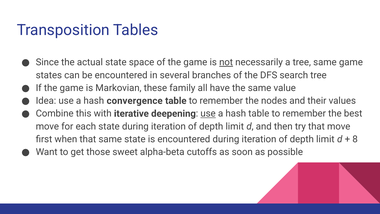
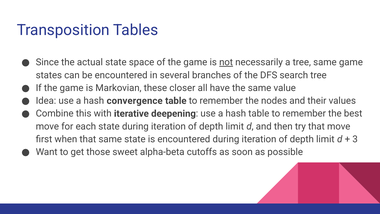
family: family -> closer
use at (208, 113) underline: present -> none
8: 8 -> 3
